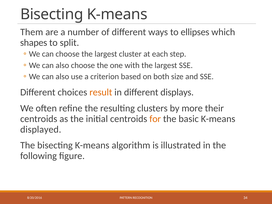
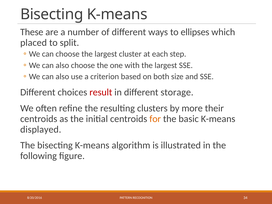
Them: Them -> These
shapes: shapes -> placed
result colour: orange -> red
displays: displays -> storage
